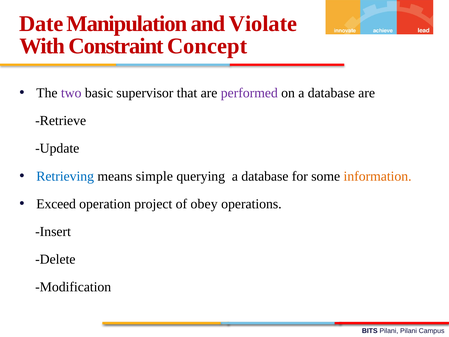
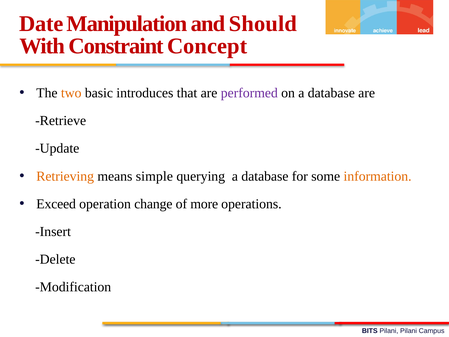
Violate: Violate -> Should
two colour: purple -> orange
supervisor: supervisor -> introduces
Retrieving colour: blue -> orange
project: project -> change
obey: obey -> more
